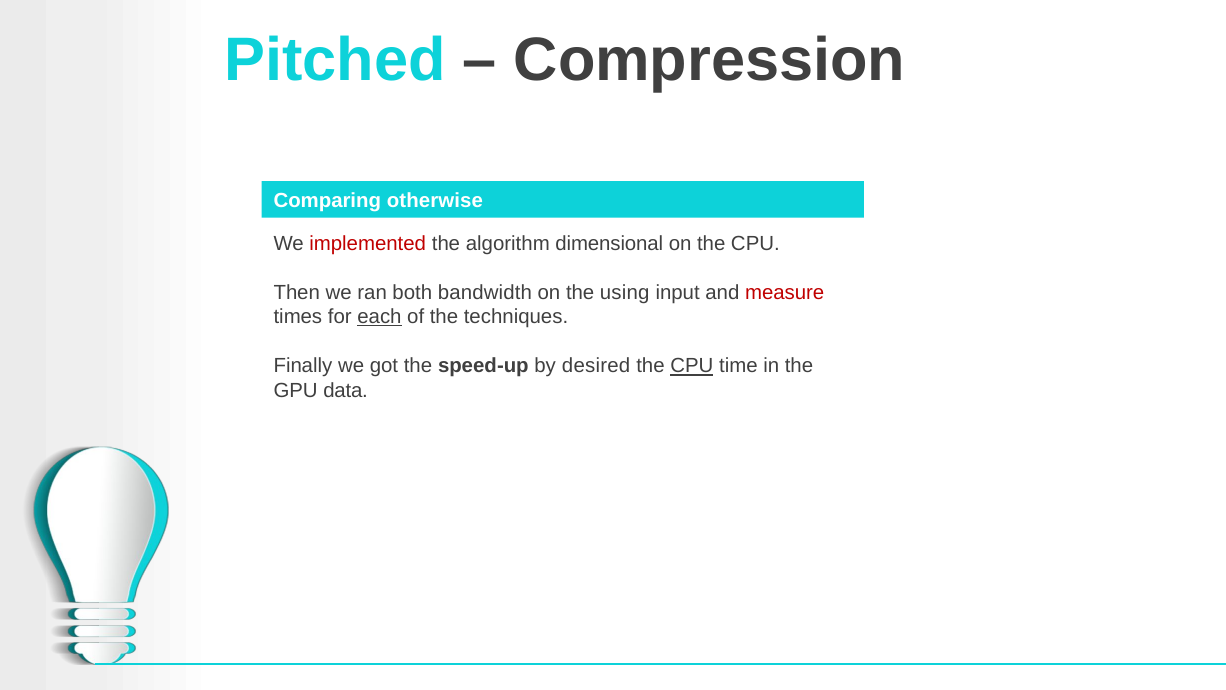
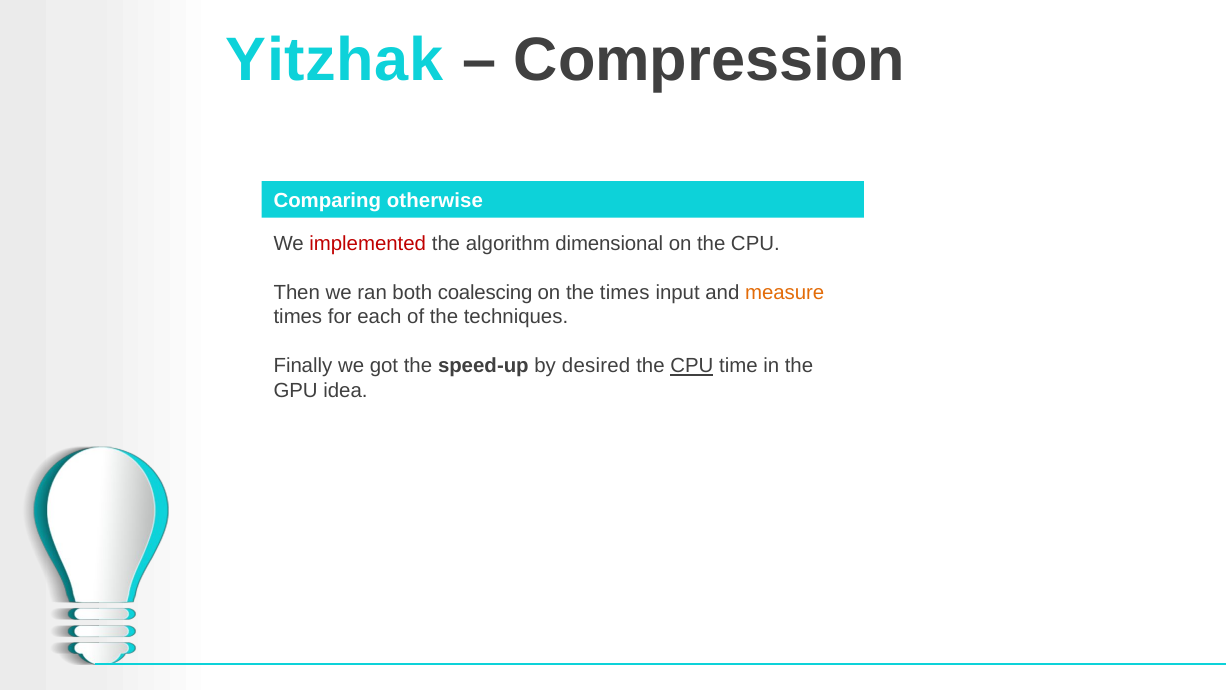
Pitched: Pitched -> Yitzhak
bandwidth: bandwidth -> coalescing
the using: using -> times
measure colour: red -> orange
each underline: present -> none
data: data -> idea
